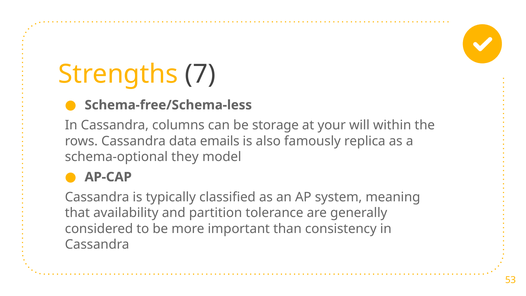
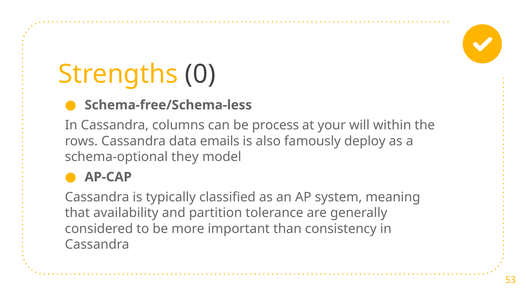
7: 7 -> 0
storage: storage -> process
replica: replica -> deploy
